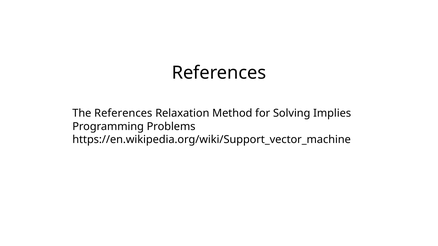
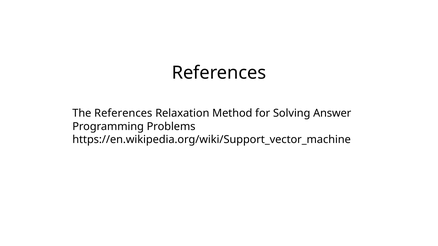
Implies: Implies -> Answer
